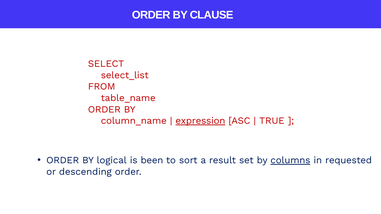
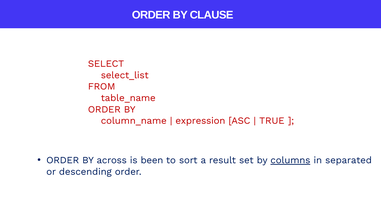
expression underline: present -> none
logical: logical -> across
requested: requested -> separated
